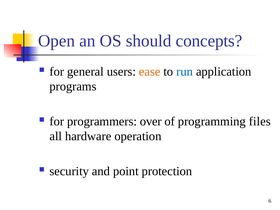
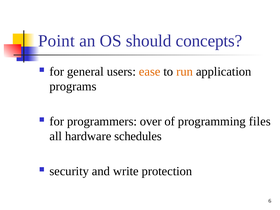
Open: Open -> Point
run colour: blue -> orange
operation: operation -> schedules
point: point -> write
